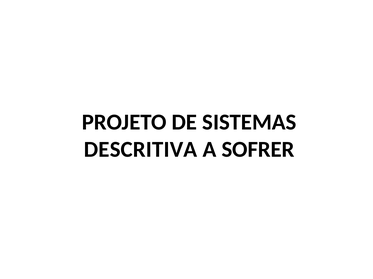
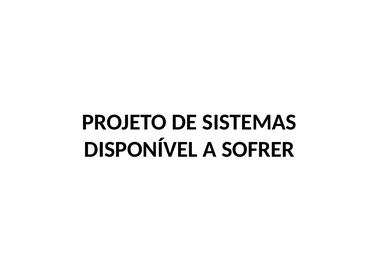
DESCRITIVA: DESCRITIVA -> DISPONÍVEL
